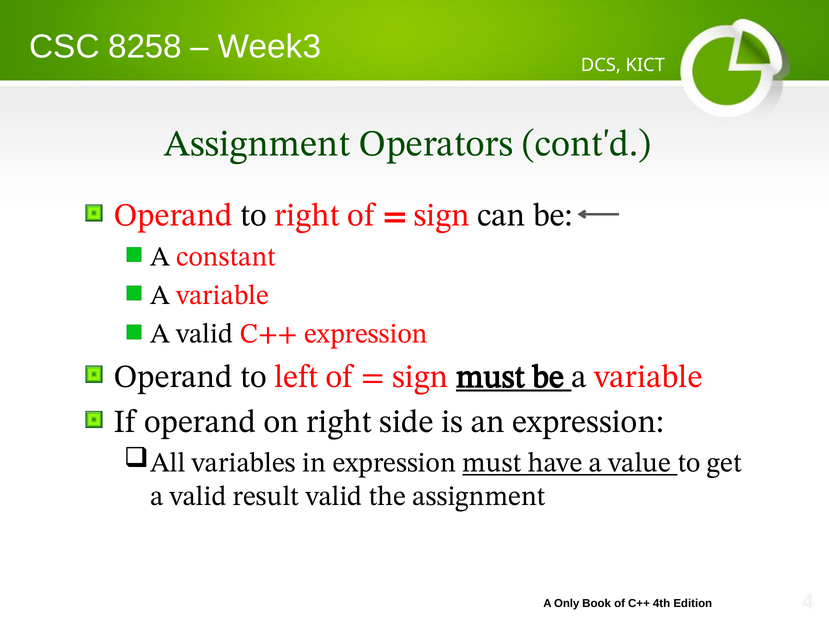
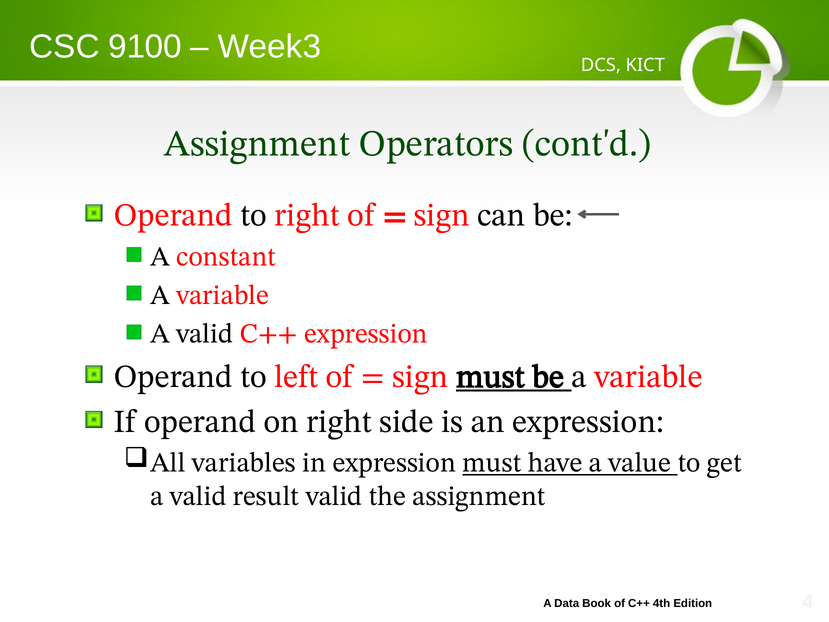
8258: 8258 -> 9100
Only: Only -> Data
